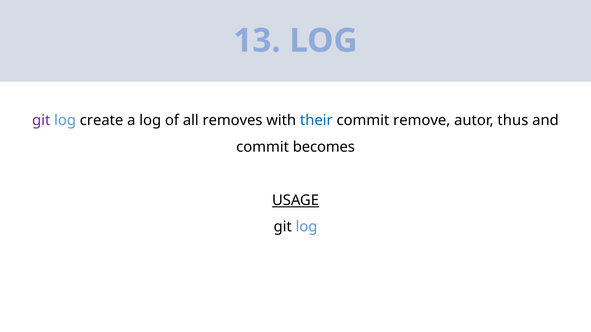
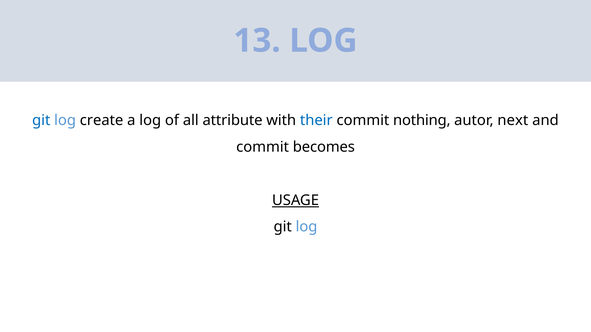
git at (41, 121) colour: purple -> blue
removes: removes -> attribute
remove: remove -> nothing
thus: thus -> next
